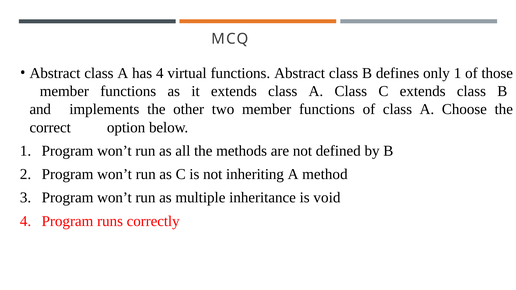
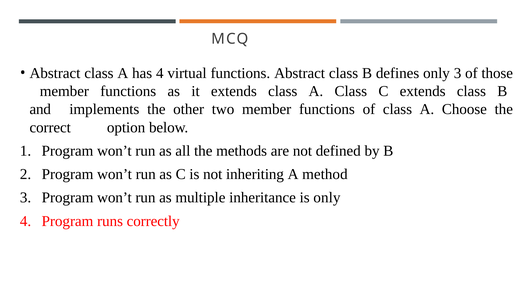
only 1: 1 -> 3
is void: void -> only
